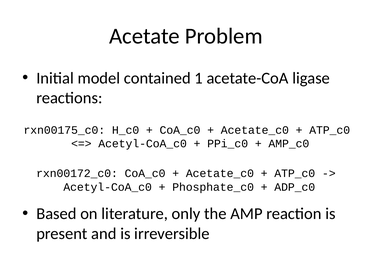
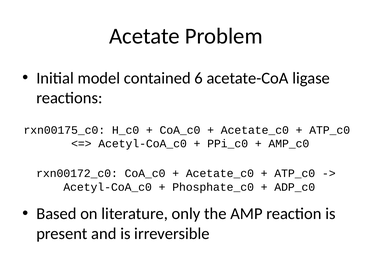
1: 1 -> 6
